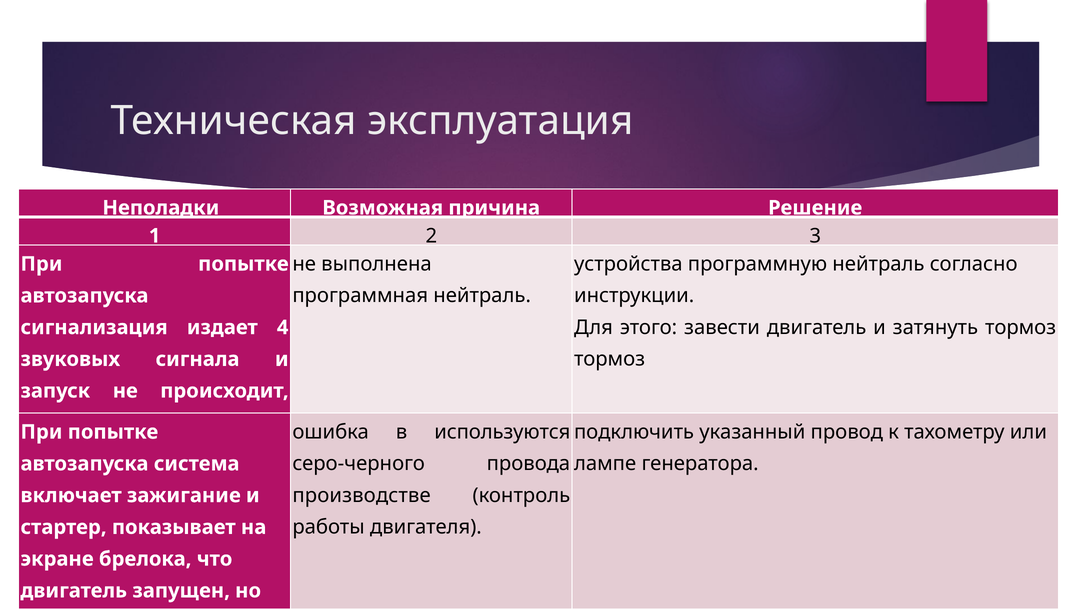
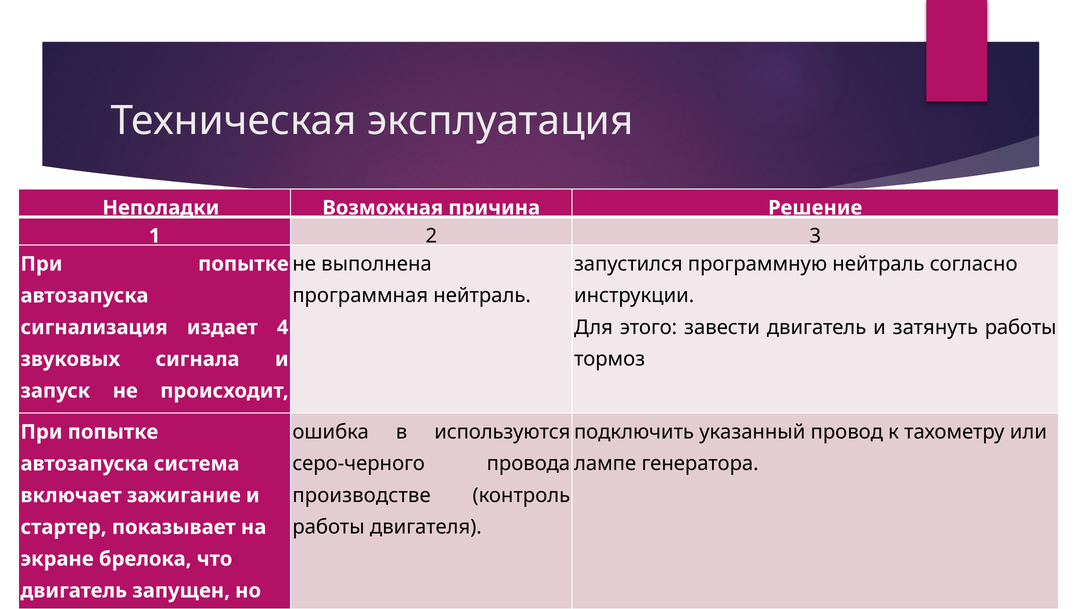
устройства at (628, 264): устройства -> запустился
затянуть тормоз: тормоз -> работы
